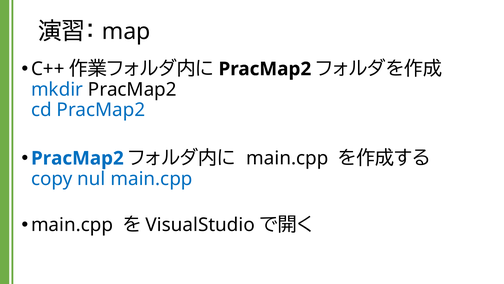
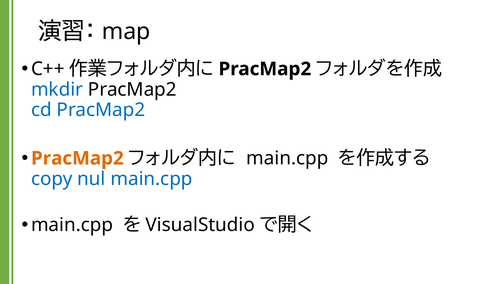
PracMap2 at (77, 158) colour: blue -> orange
